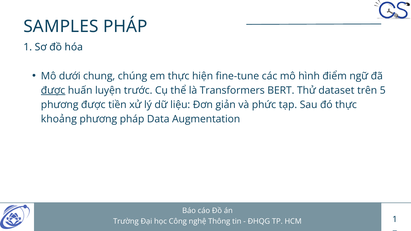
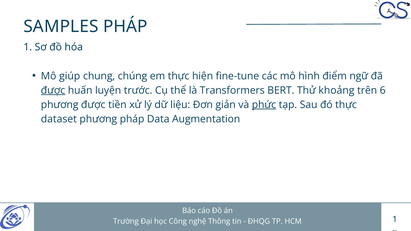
dưới: dưới -> giúp
dataset: dataset -> khoảng
5: 5 -> 6
phức underline: none -> present
khoảng: khoảng -> dataset
